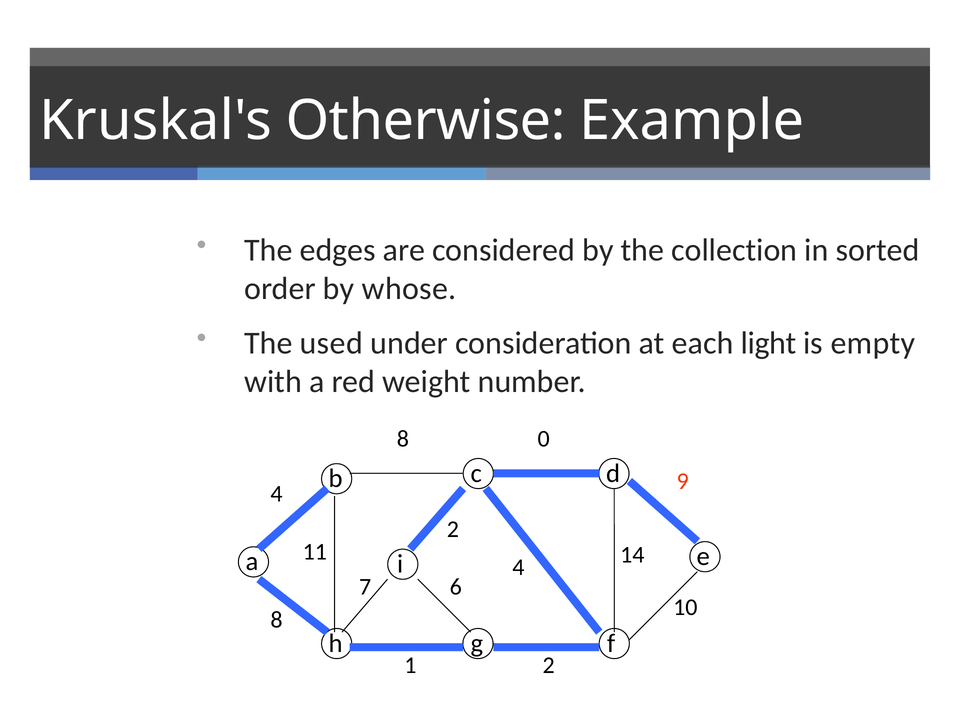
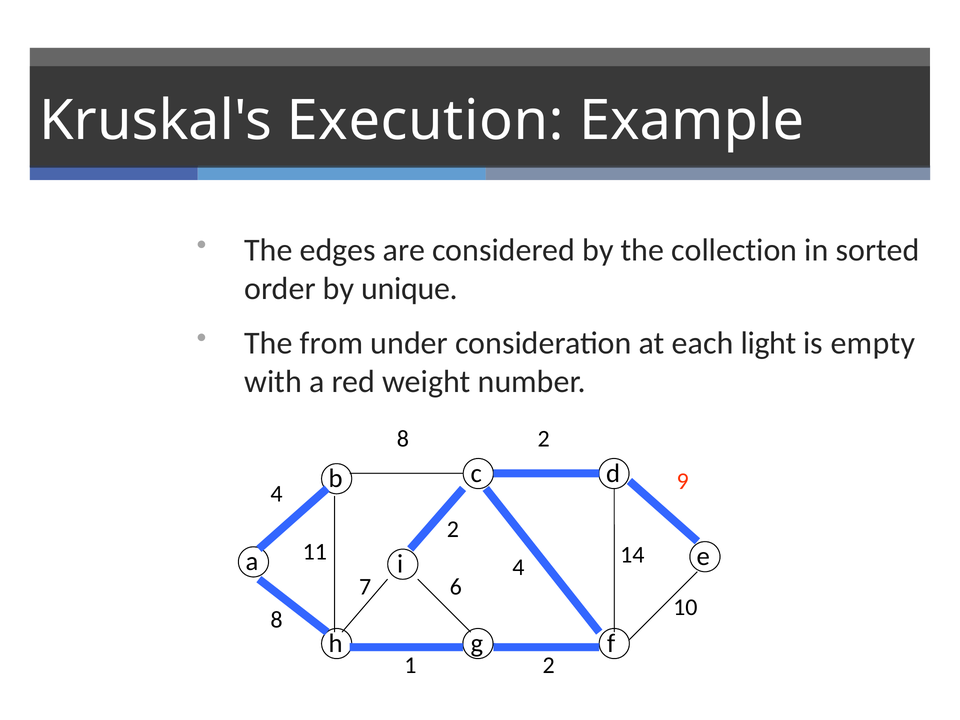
Otherwise: Otherwise -> Execution
whose: whose -> unique
used: used -> from
8 0: 0 -> 2
